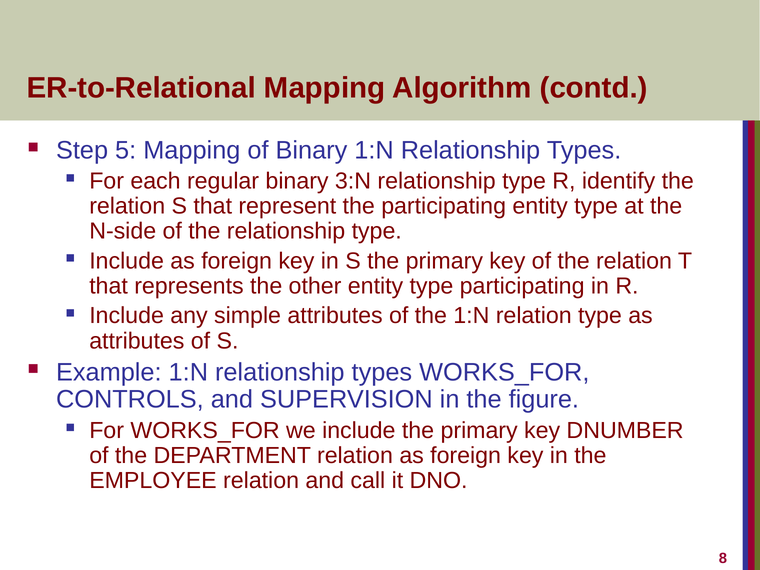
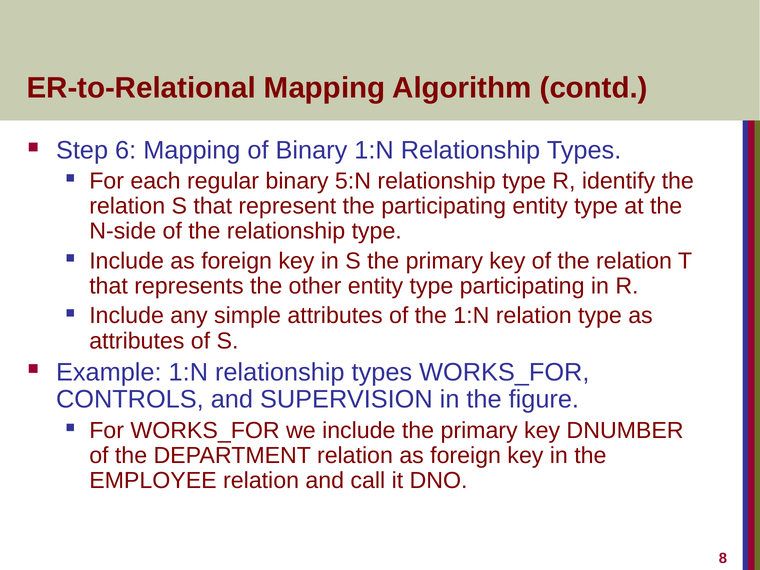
5: 5 -> 6
3:N: 3:N -> 5:N
